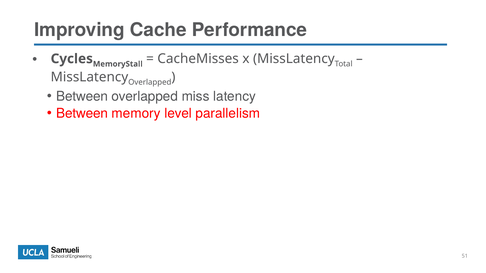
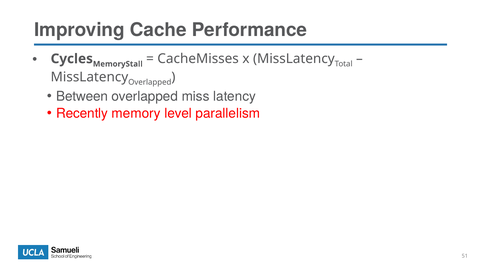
Between at (82, 113): Between -> Recently
